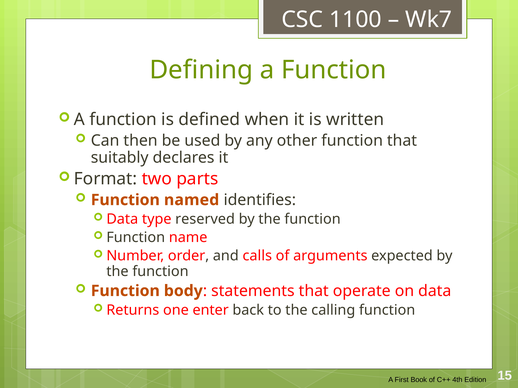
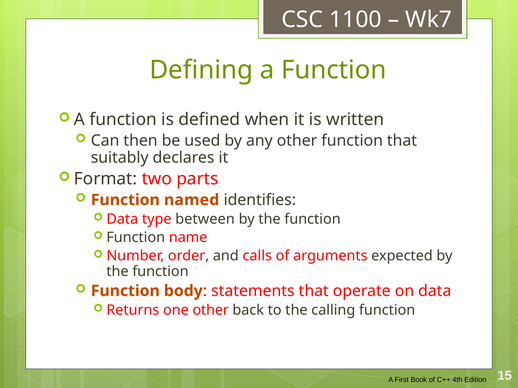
reserved: reserved -> between
one enter: enter -> other
